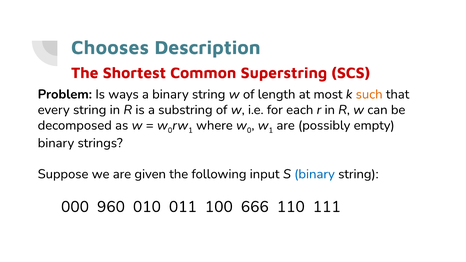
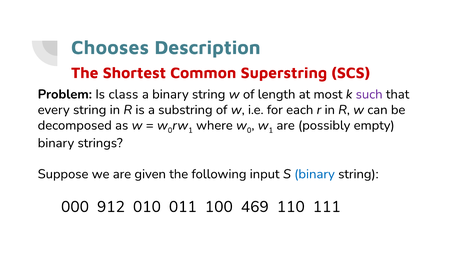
ways: ways -> class
such colour: orange -> purple
960: 960 -> 912
666: 666 -> 469
